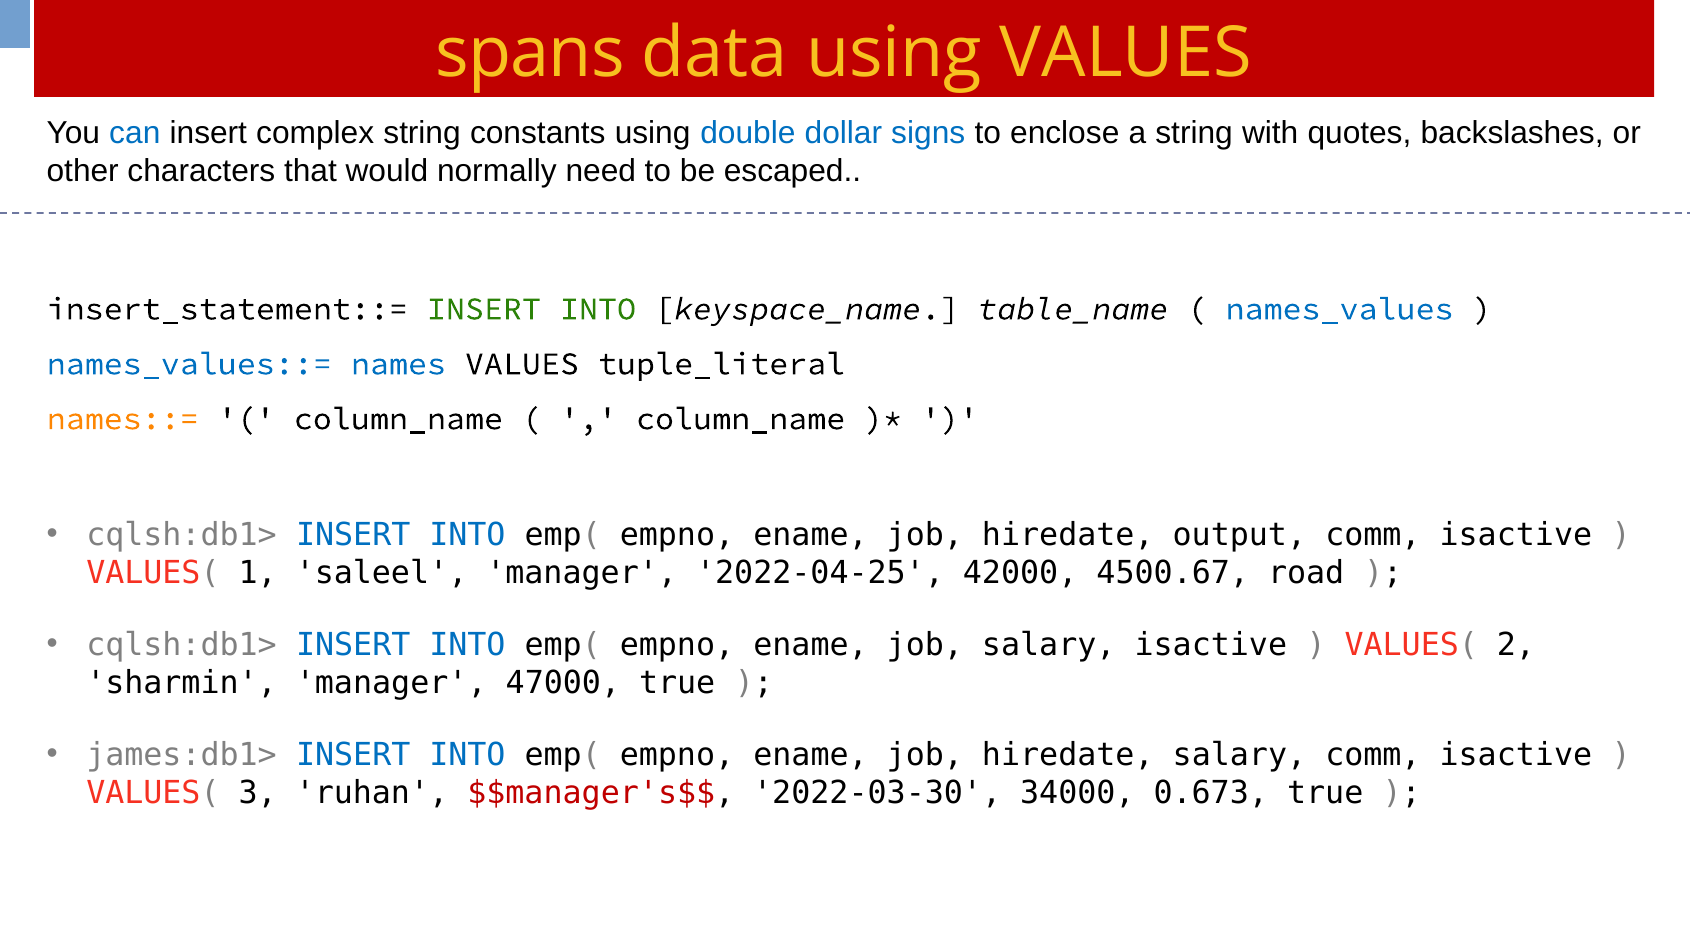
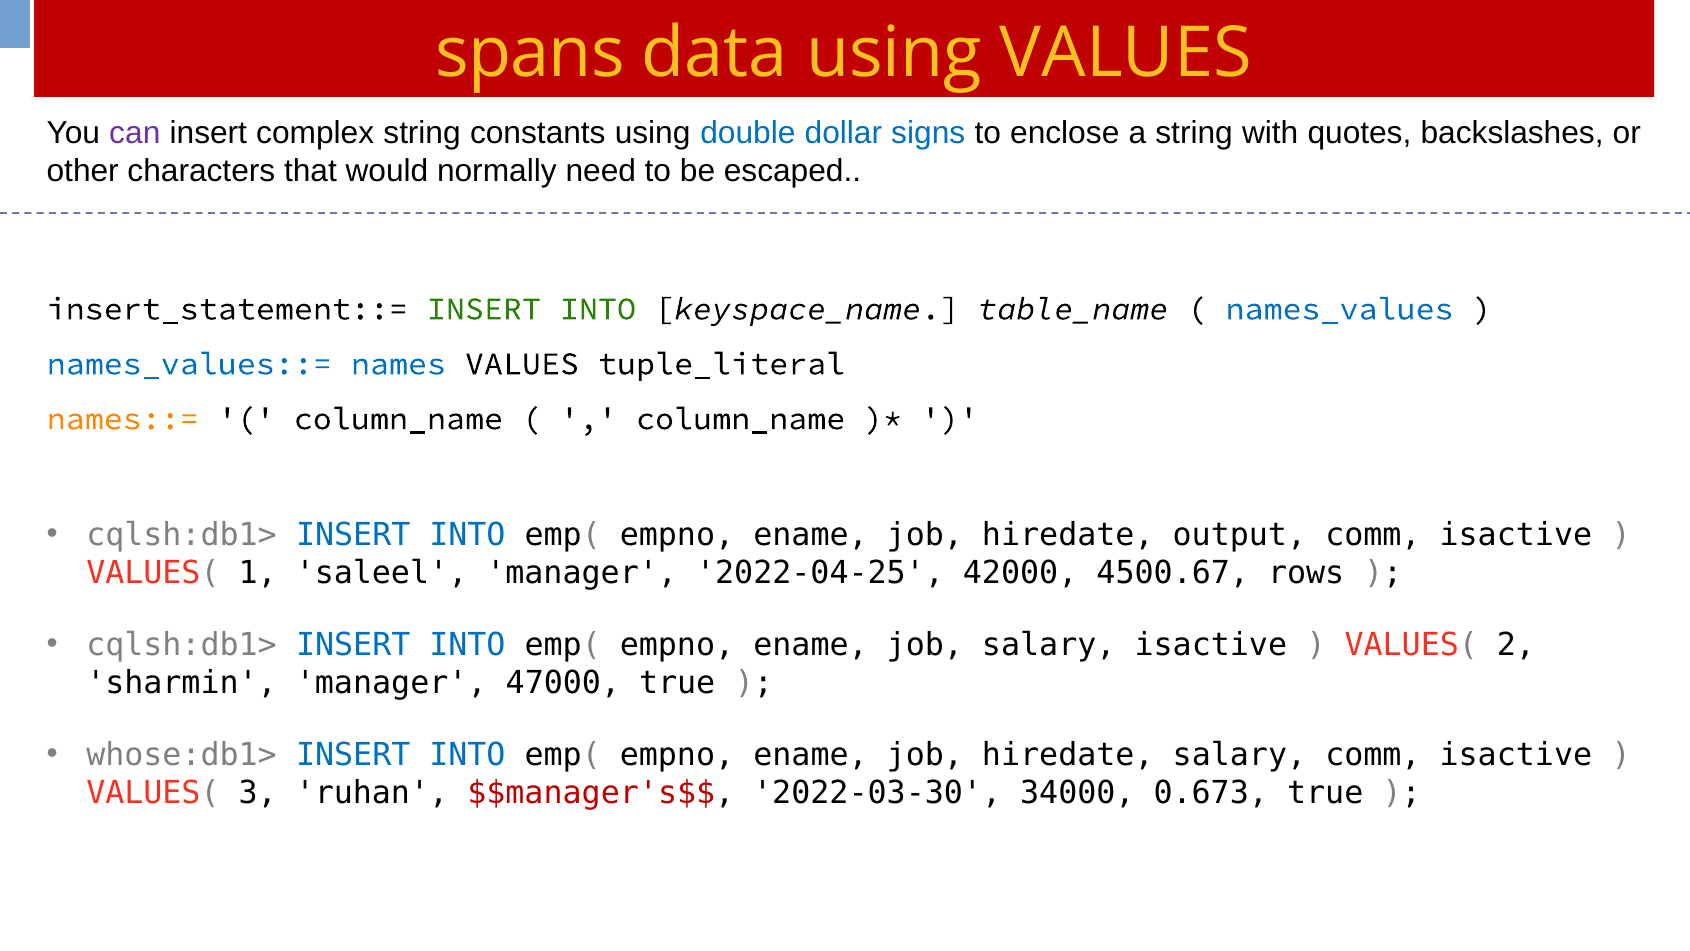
can colour: blue -> purple
road: road -> rows
james:db1>: james:db1> -> whose:db1>
